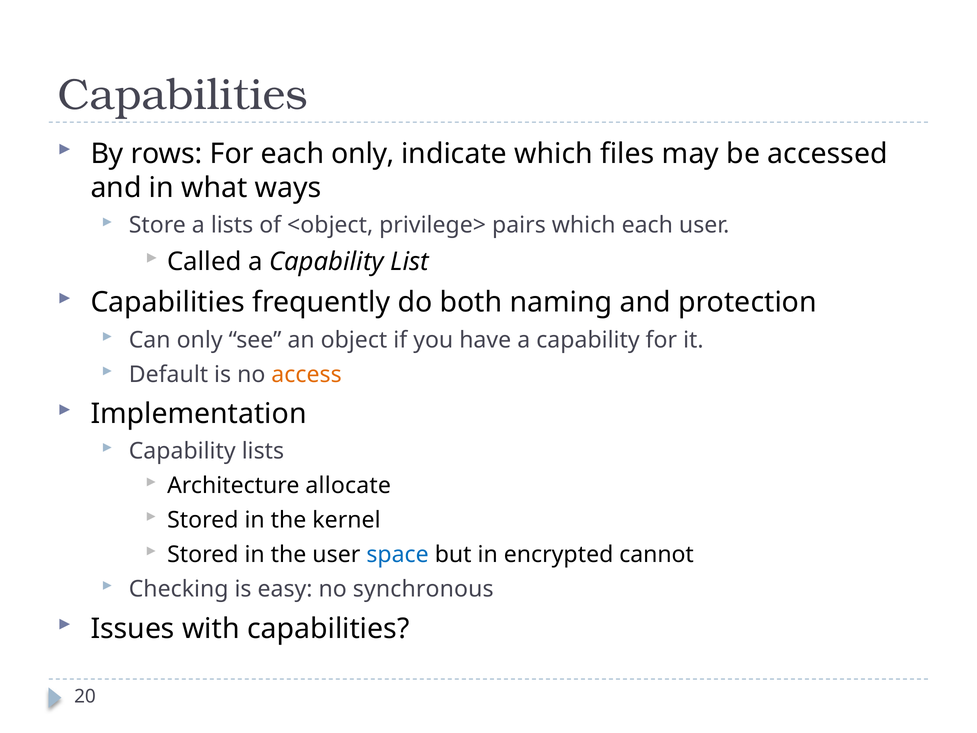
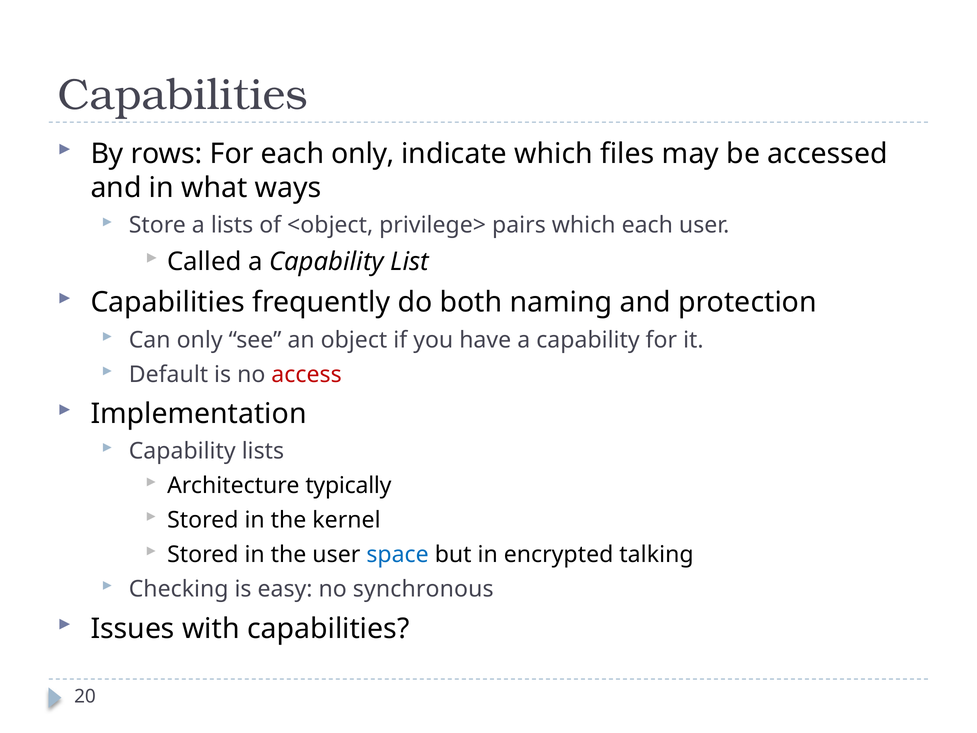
access colour: orange -> red
allocate: allocate -> typically
cannot: cannot -> talking
